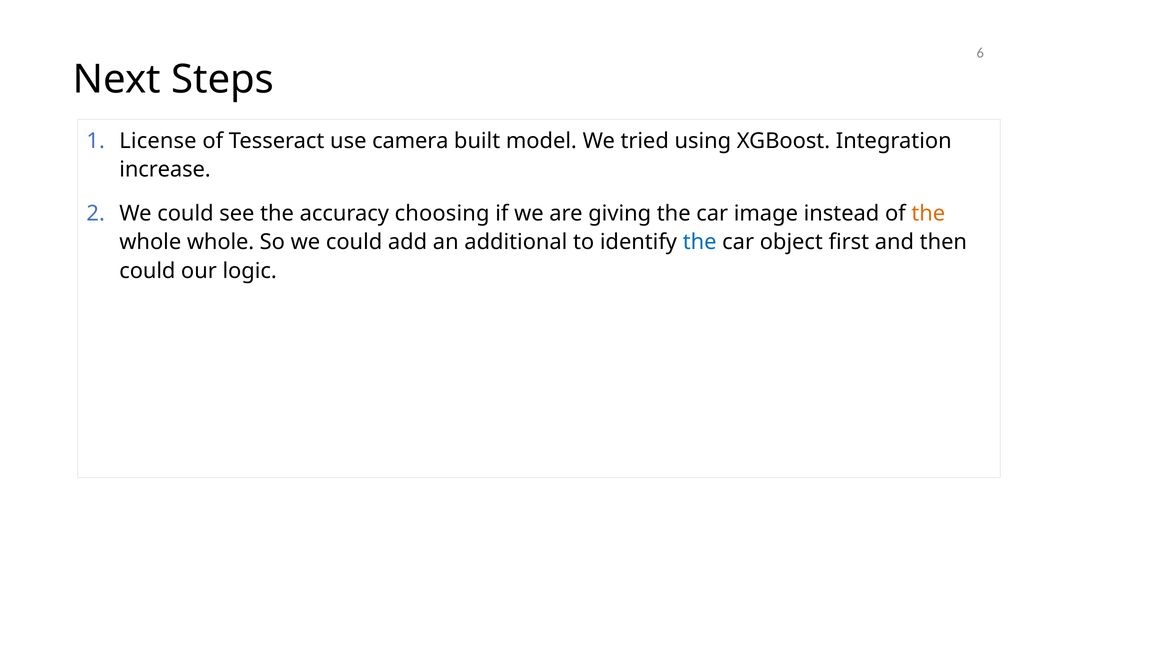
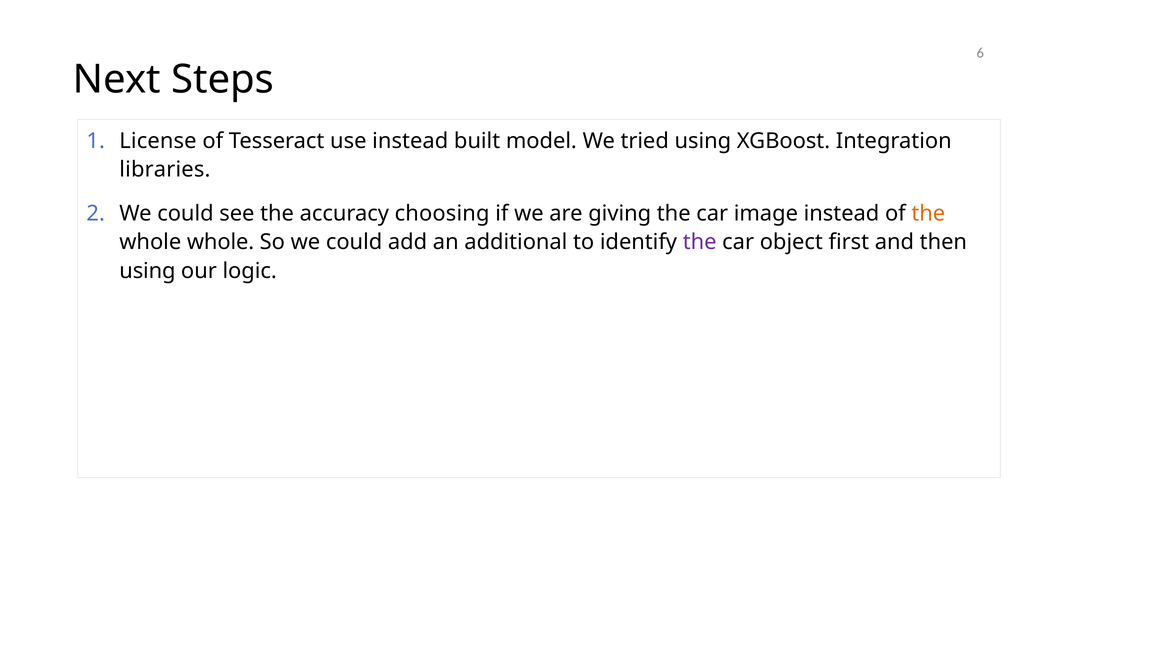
use camera: camera -> instead
increase: increase -> libraries
the at (700, 242) colour: blue -> purple
could at (147, 271): could -> using
